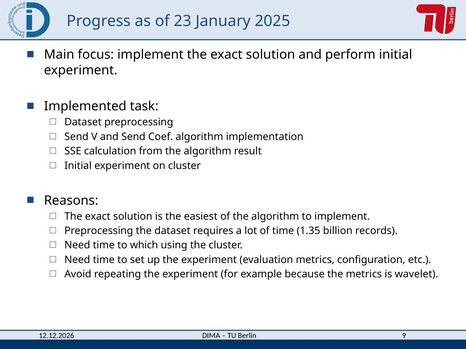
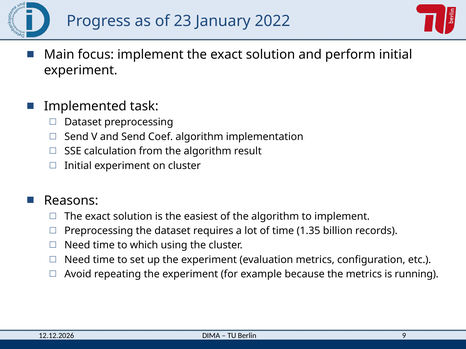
2025: 2025 -> 2022
wavelet: wavelet -> running
